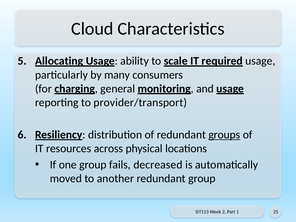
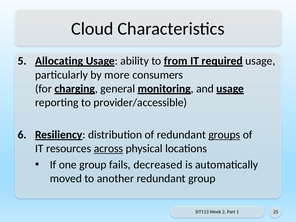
scale: scale -> from
many: many -> more
provider/transport: provider/transport -> provider/accessible
across underline: none -> present
